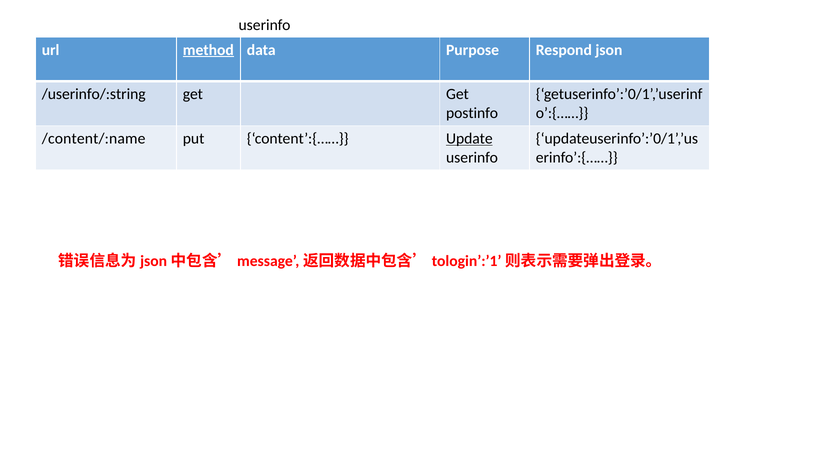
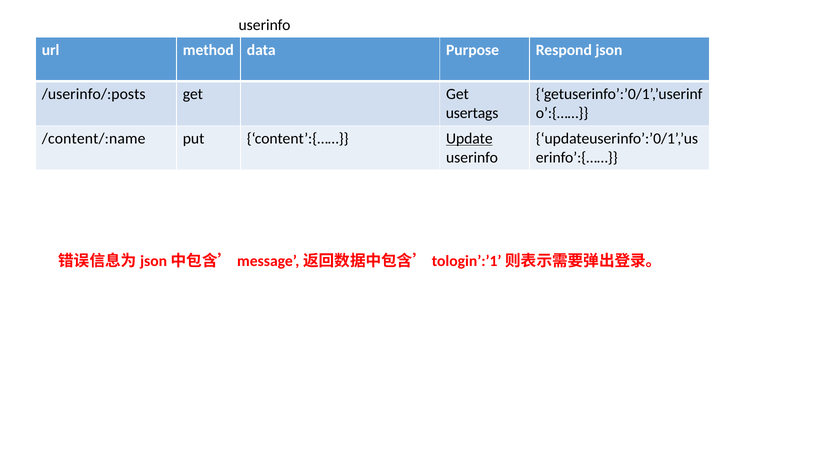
method underline: present -> none
/userinfo/:string: /userinfo/:string -> /userinfo/:posts
postinfo: postinfo -> usertags
